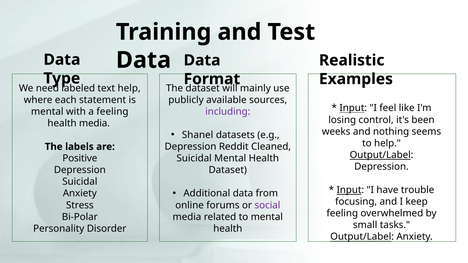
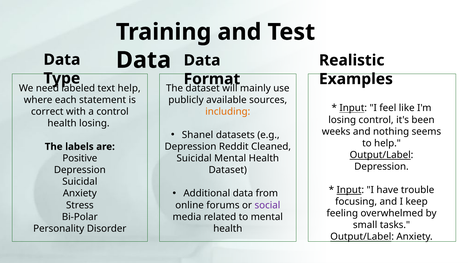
mental at (47, 112): mental -> correct
a feeling: feeling -> control
including colour: purple -> orange
health media: media -> losing
